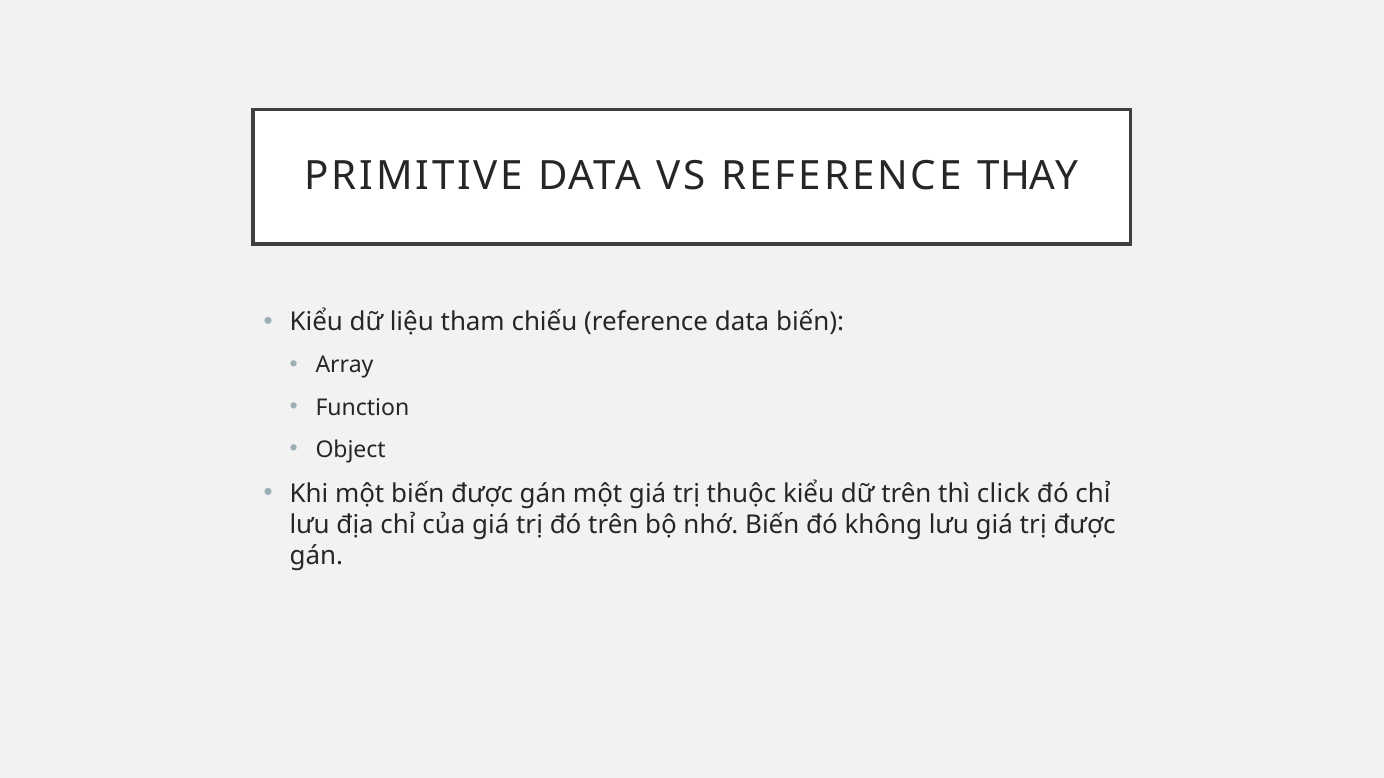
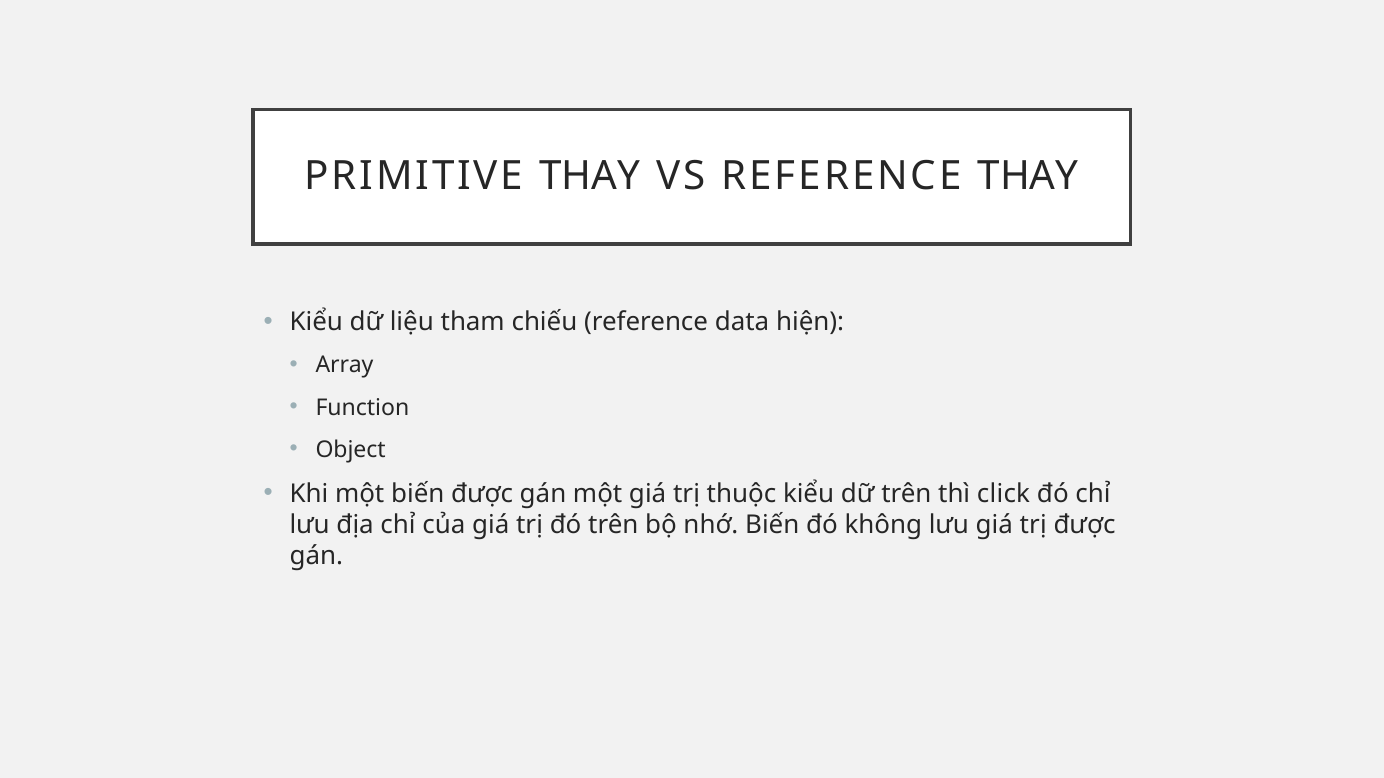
PRIMITIVE DATA: DATA -> THAY
data biến: biến -> hiện
